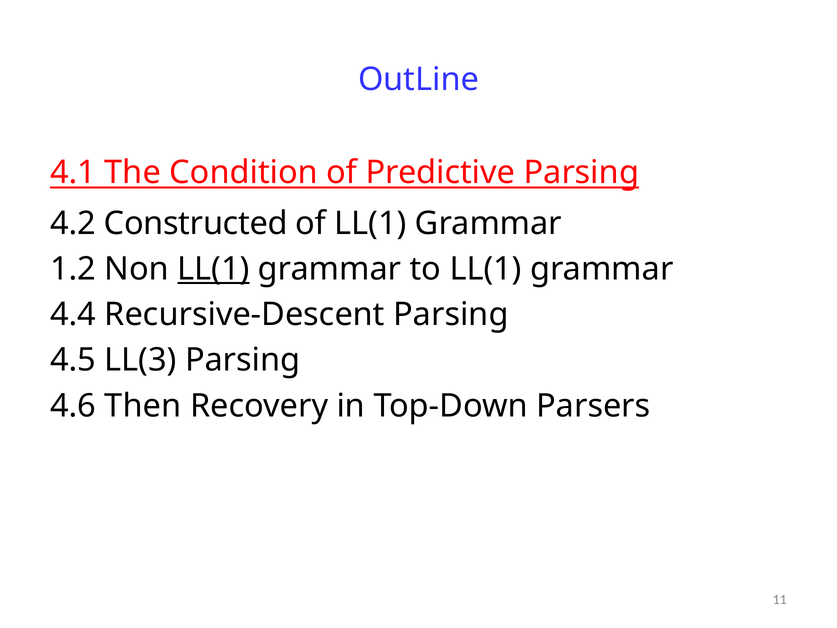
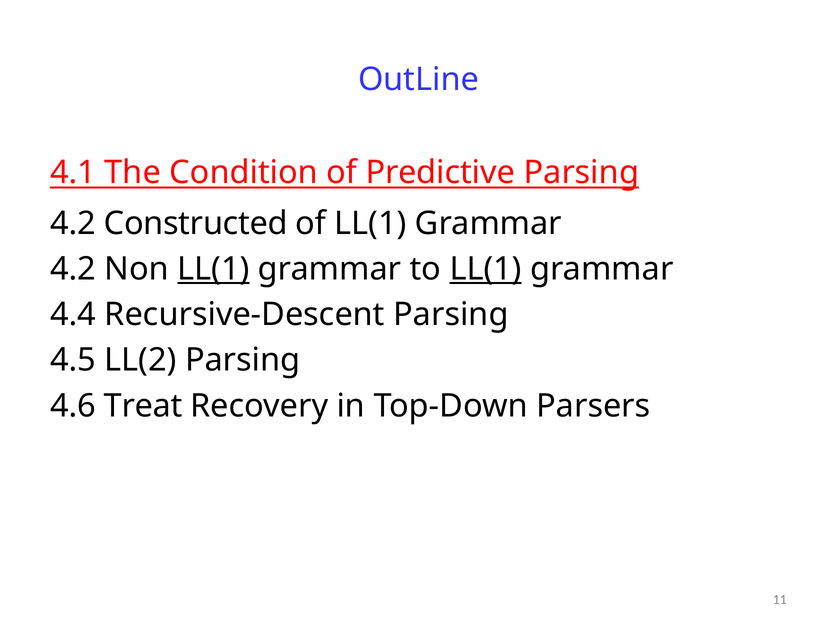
1.2 at (73, 269): 1.2 -> 4.2
LL(1 at (486, 269) underline: none -> present
LL(3: LL(3 -> LL(2
Then: Then -> Treat
